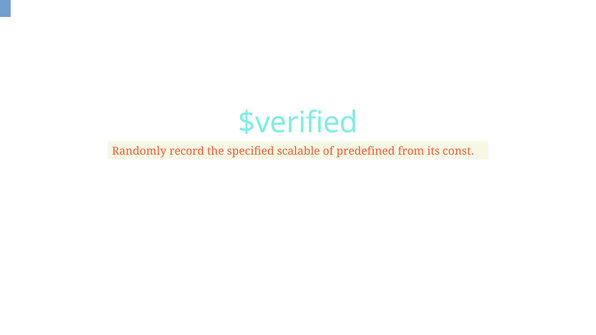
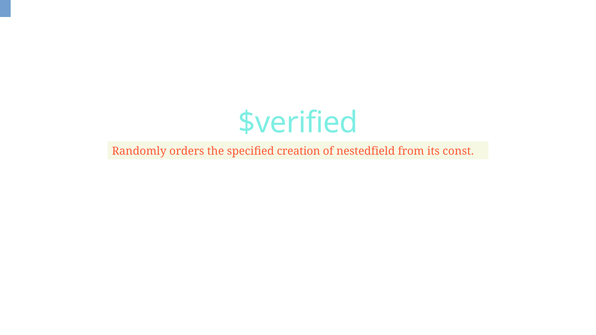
record: record -> orders
scalable: scalable -> creation
predefined: predefined -> nestedfield
